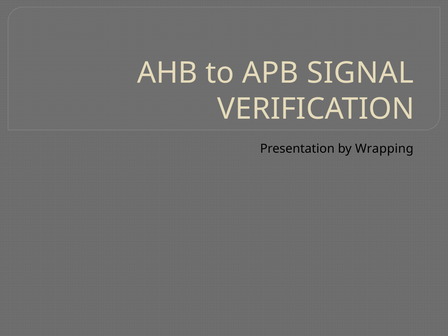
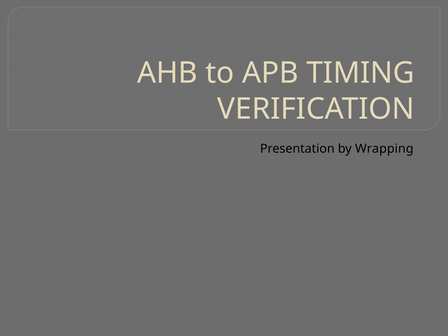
SIGNAL: SIGNAL -> TIMING
